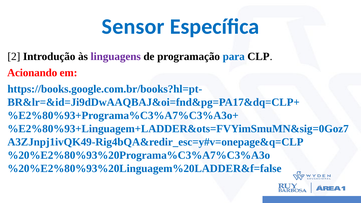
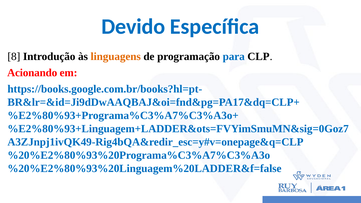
Sensor: Sensor -> Devido
2: 2 -> 8
linguagens colour: purple -> orange
